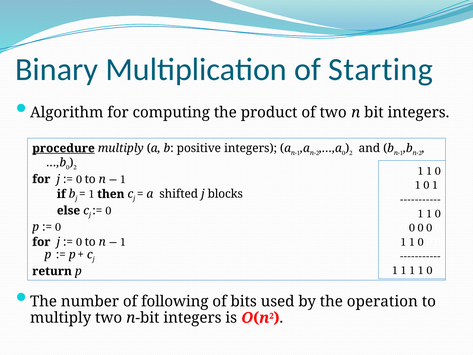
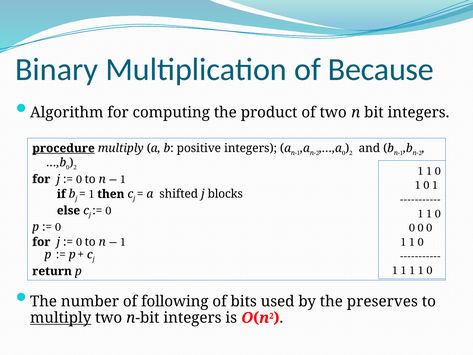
Starting: Starting -> Because
operation: operation -> preserves
multiply at (61, 318) underline: none -> present
